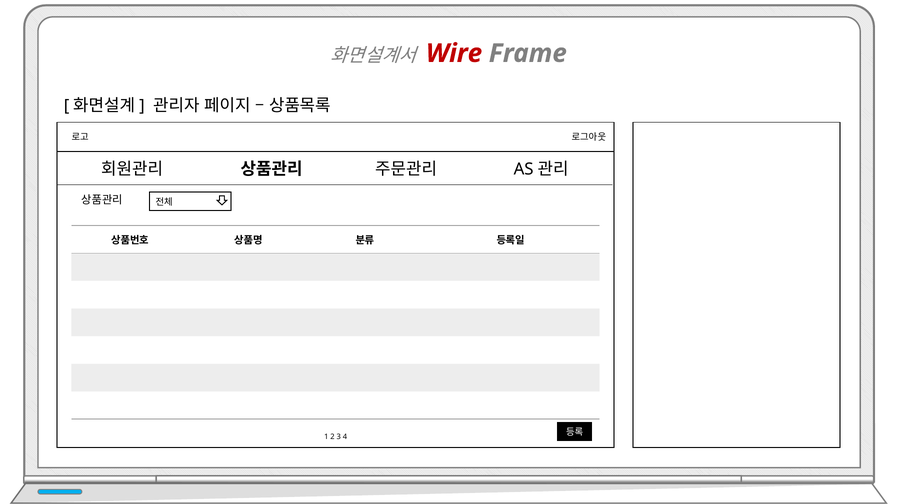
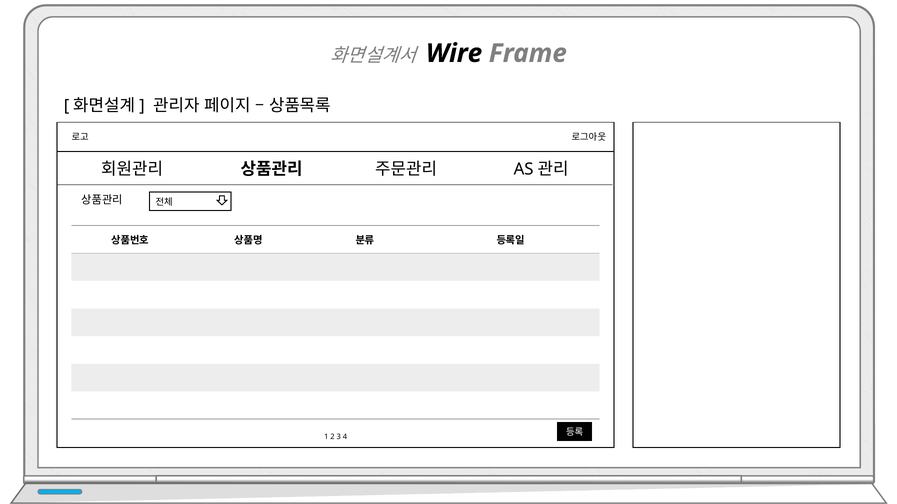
Wire colour: red -> black
